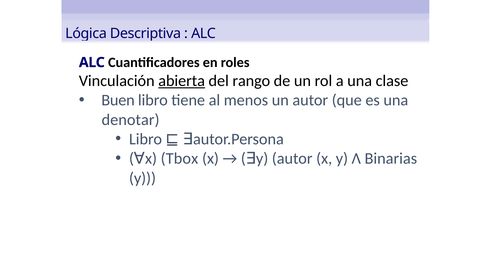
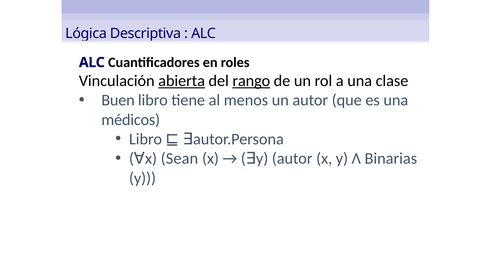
rango underline: none -> present
denotar: denotar -> médicos
Tbox: Tbox -> Sean
